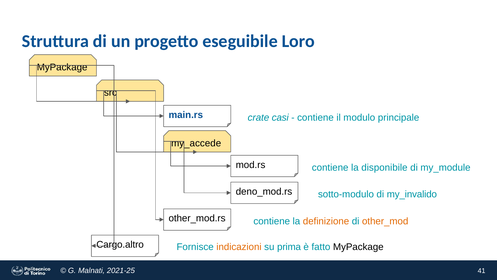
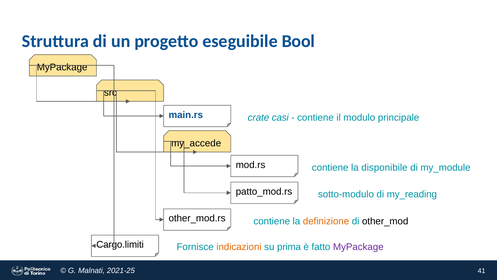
Loro: Loro -> Bool
deno_mod.rs: deno_mod.rs -> patto_mod.rs
my_invalido: my_invalido -> my_reading
other_mod colour: orange -> black
Cargo.altro: Cargo.altro -> Cargo.limiti
MyPackage at (358, 247) colour: black -> purple
